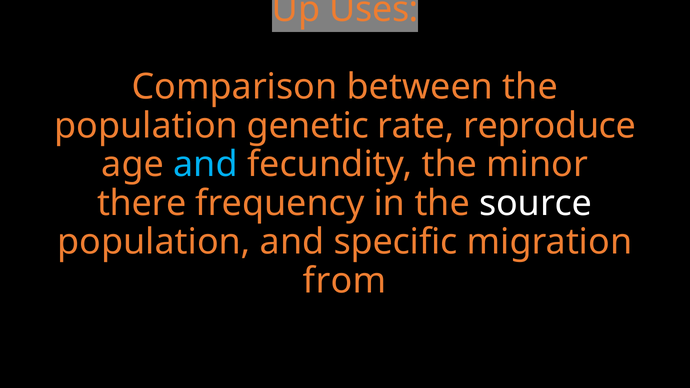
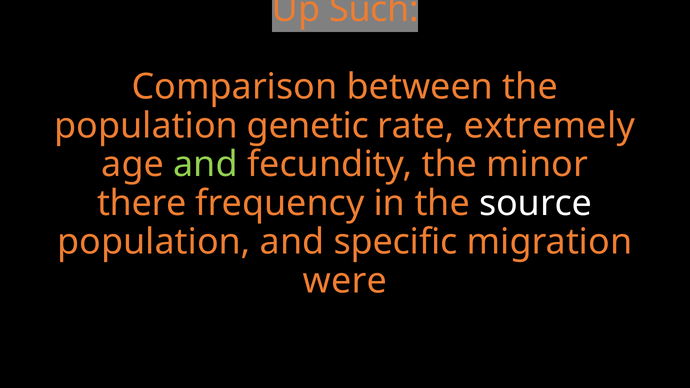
Uses: Uses -> Such
reproduce: reproduce -> extremely
and at (205, 165) colour: light blue -> light green
from: from -> were
